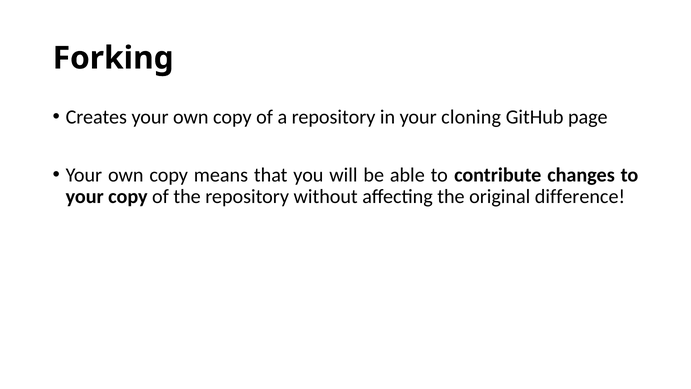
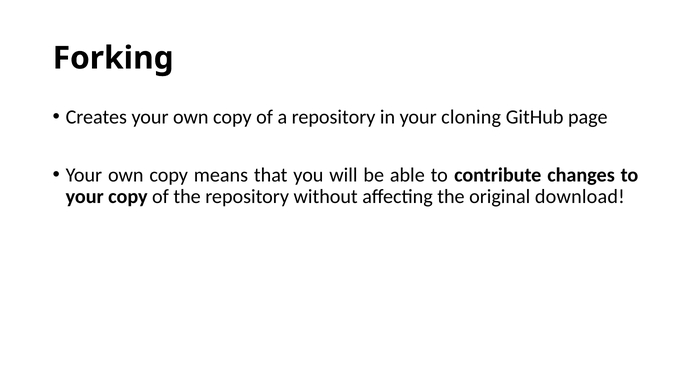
difference: difference -> download
